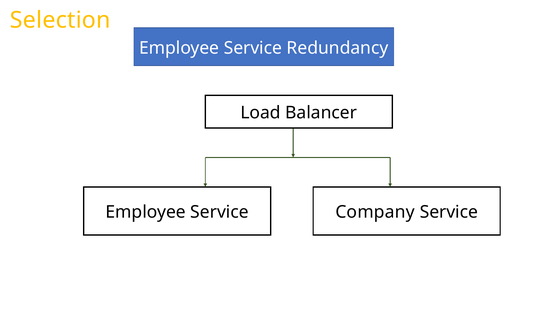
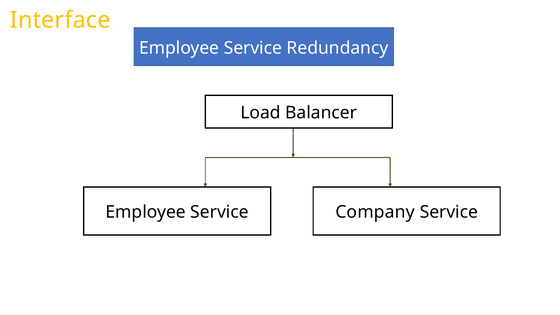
Selection: Selection -> Interface
